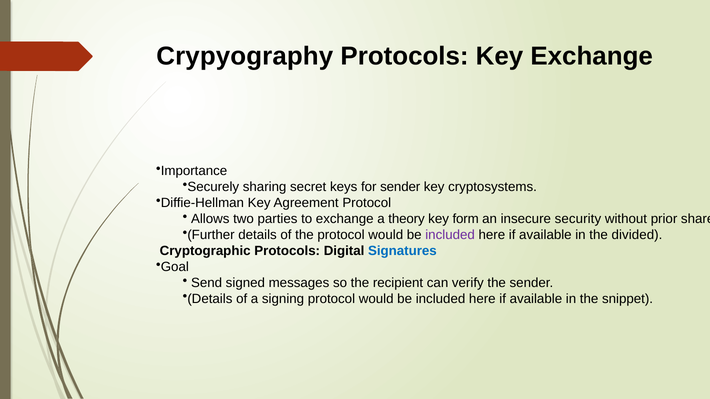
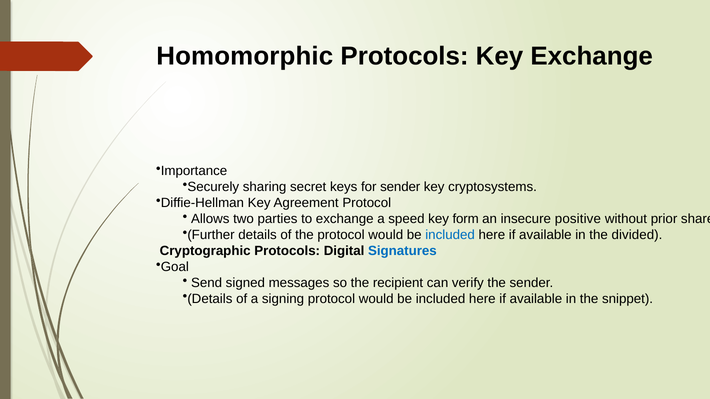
Crypyography: Crypyography -> Homomorphic
theory: theory -> speed
security: security -> positive
included at (450, 235) colour: purple -> blue
